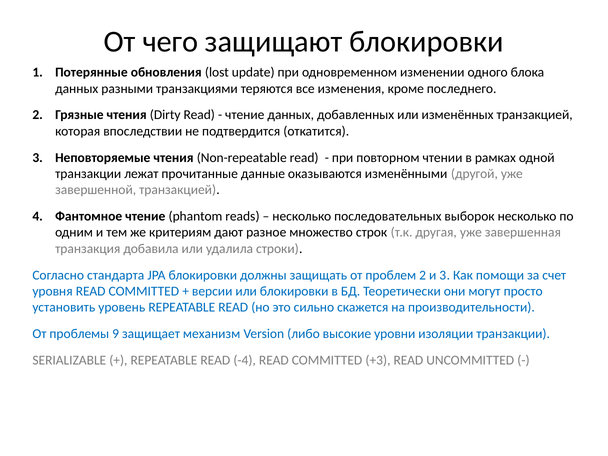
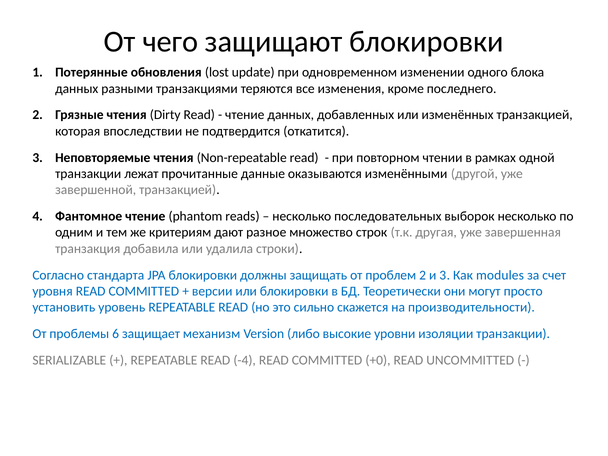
помощи: помощи -> modules
9: 9 -> 6
+3: +3 -> +0
